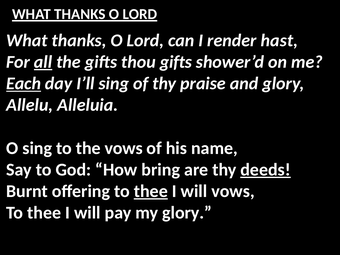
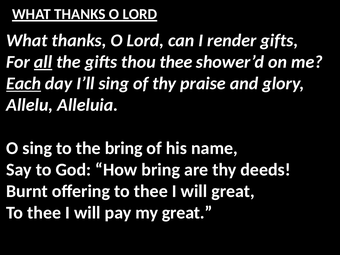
render hast: hast -> gifts
thou gifts: gifts -> thee
the vows: vows -> bring
deeds underline: present -> none
thee at (151, 191) underline: present -> none
will vows: vows -> great
my glory: glory -> great
